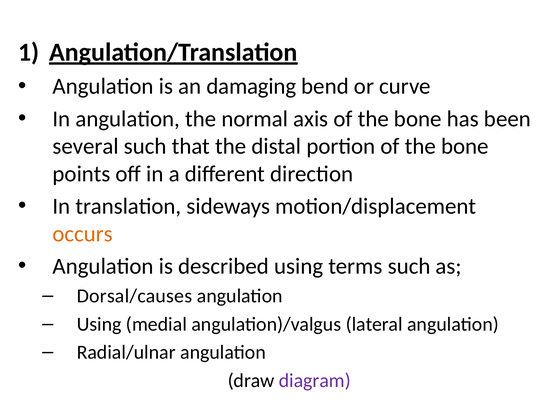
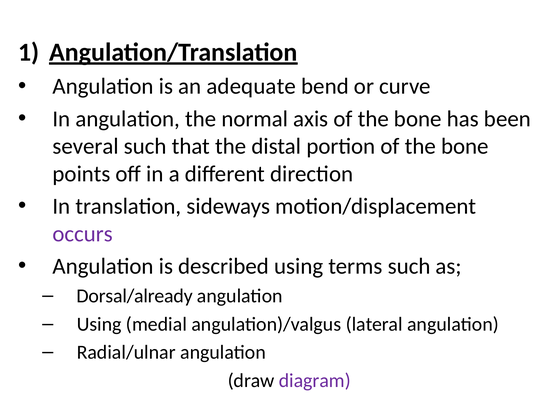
damaging: damaging -> adequate
occurs colour: orange -> purple
Dorsal/causes: Dorsal/causes -> Dorsal/already
